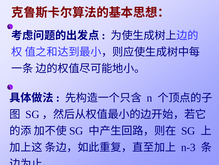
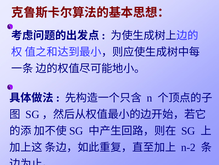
n-3: n-3 -> n-2
